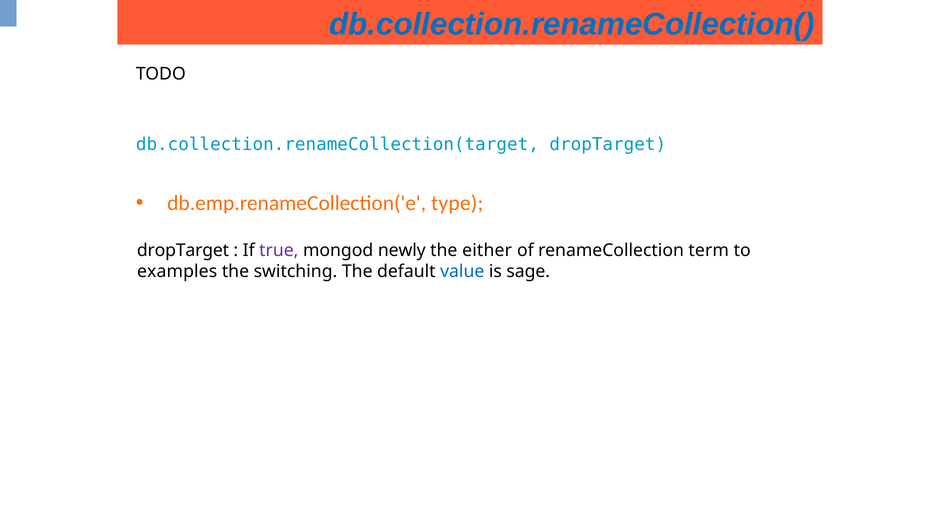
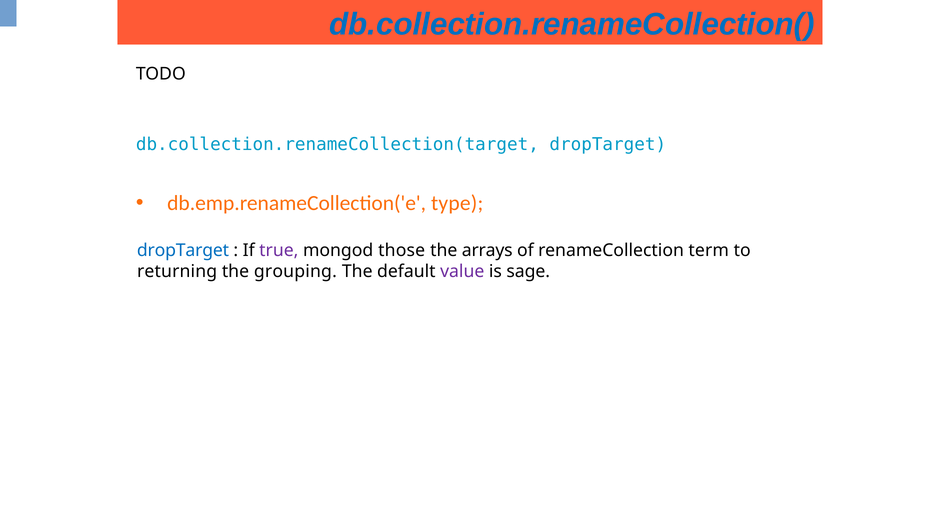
dropTarget at (183, 250) colour: black -> blue
newly: newly -> those
either: either -> arrays
examples: examples -> returning
switching: switching -> grouping
value colour: blue -> purple
